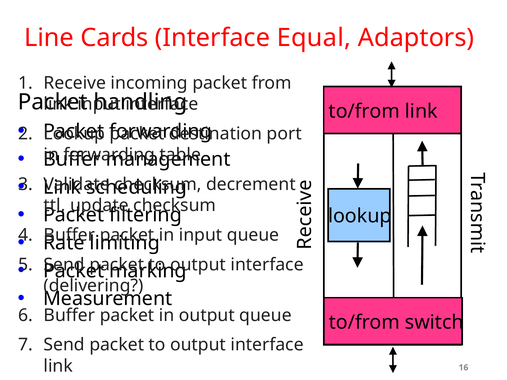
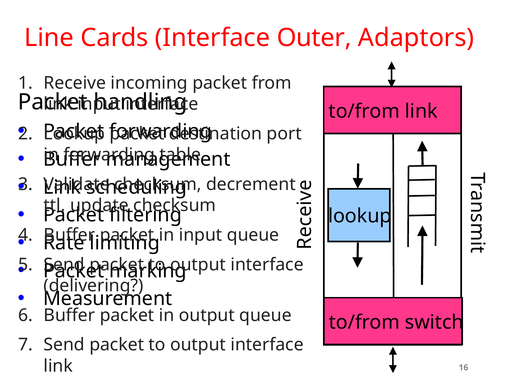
Equal: Equal -> Outer
